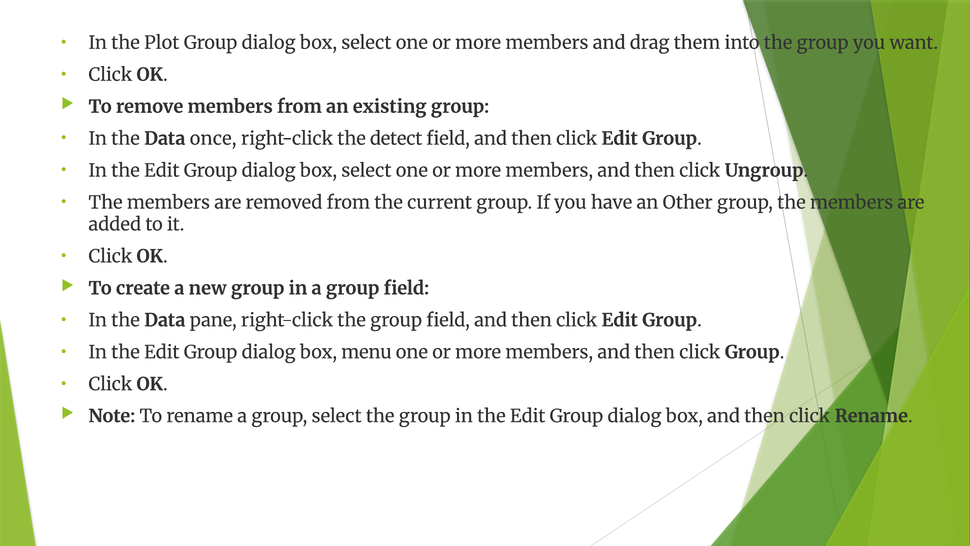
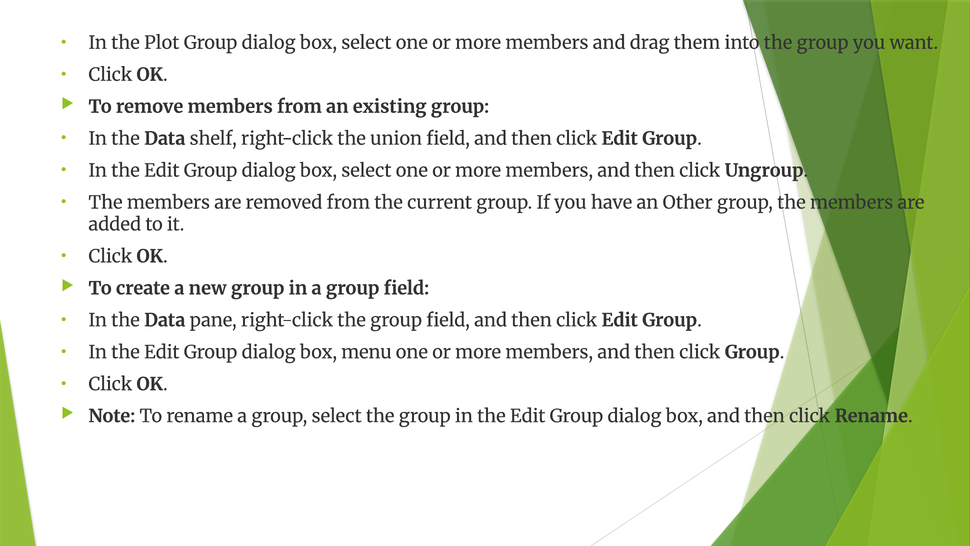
once: once -> shelf
detect: detect -> union
